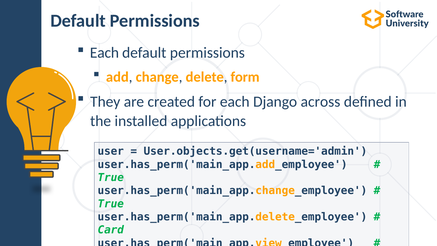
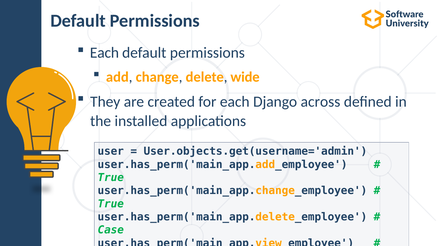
form: form -> wide
Card: Card -> Case
